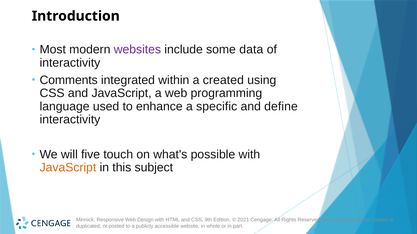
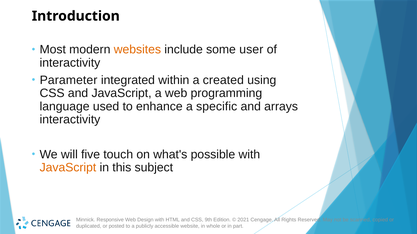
websites colour: purple -> orange
data: data -> user
Comments: Comments -> Parameter
define: define -> arrays
